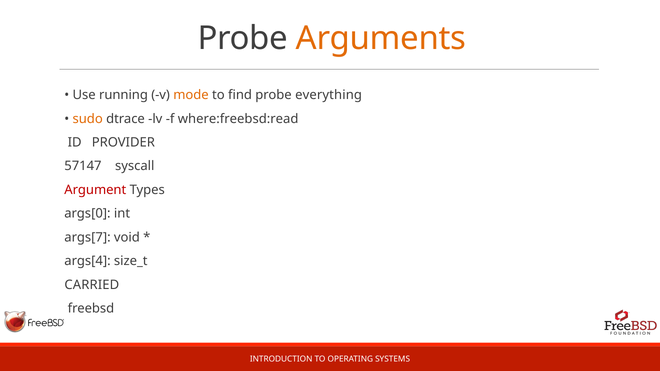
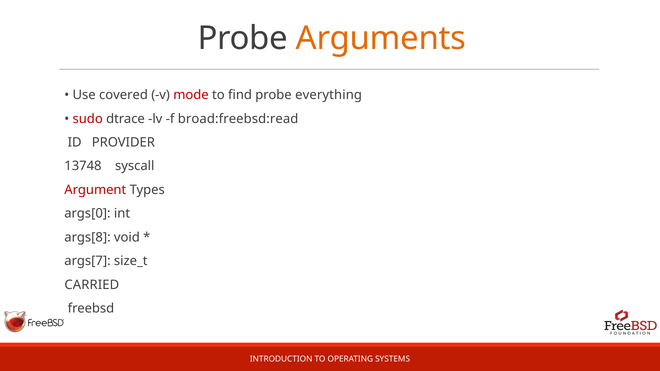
running: running -> covered
mode colour: orange -> red
sudo colour: orange -> red
where:freebsd:read: where:freebsd:read -> broad:freebsd:read
57147: 57147 -> 13748
args[7: args[7 -> args[8
args[4: args[4 -> args[7
